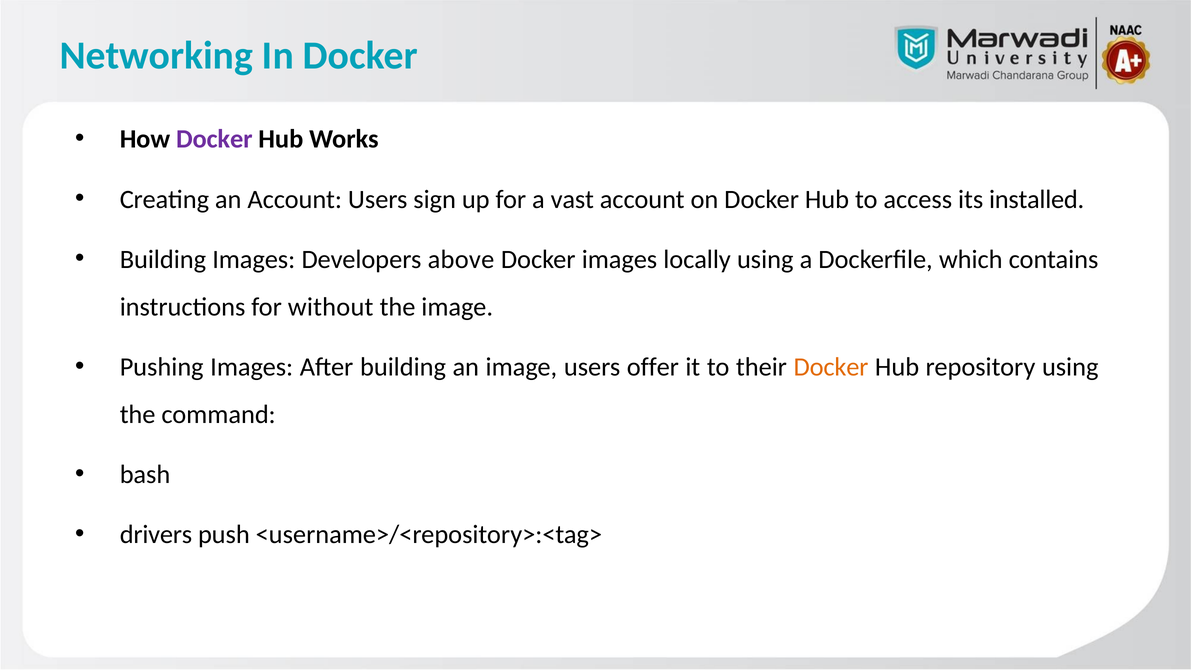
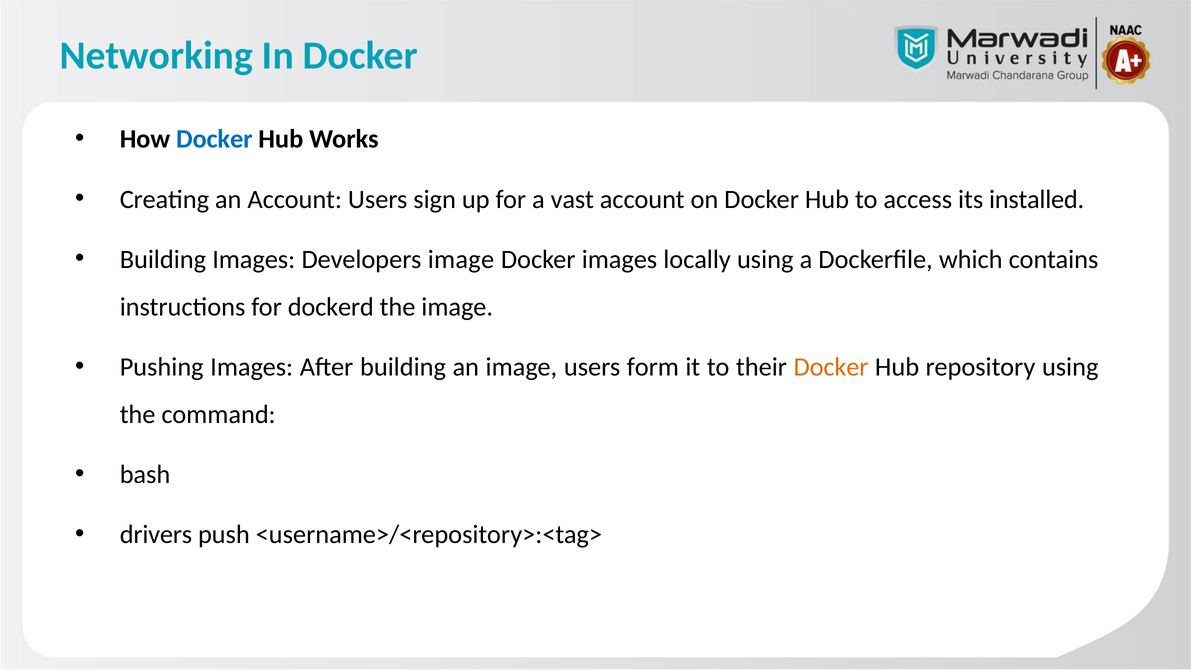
Docker at (214, 139) colour: purple -> blue
Developers above: above -> image
without: without -> dockerd
offer: offer -> form
